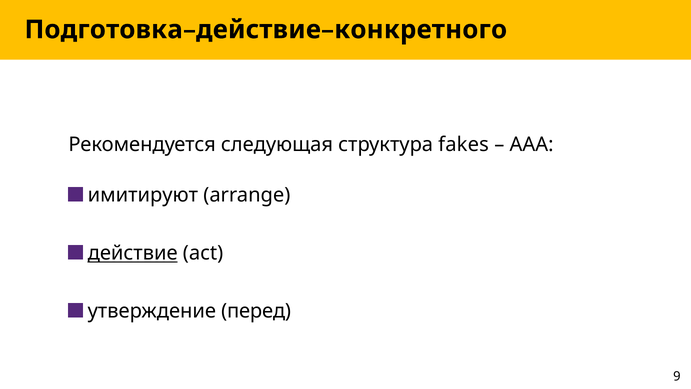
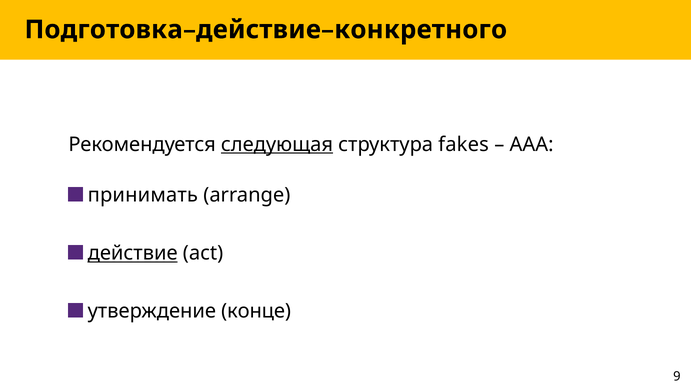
следующая underline: none -> present
имитируют: имитируют -> принимать
перед: перед -> конце
